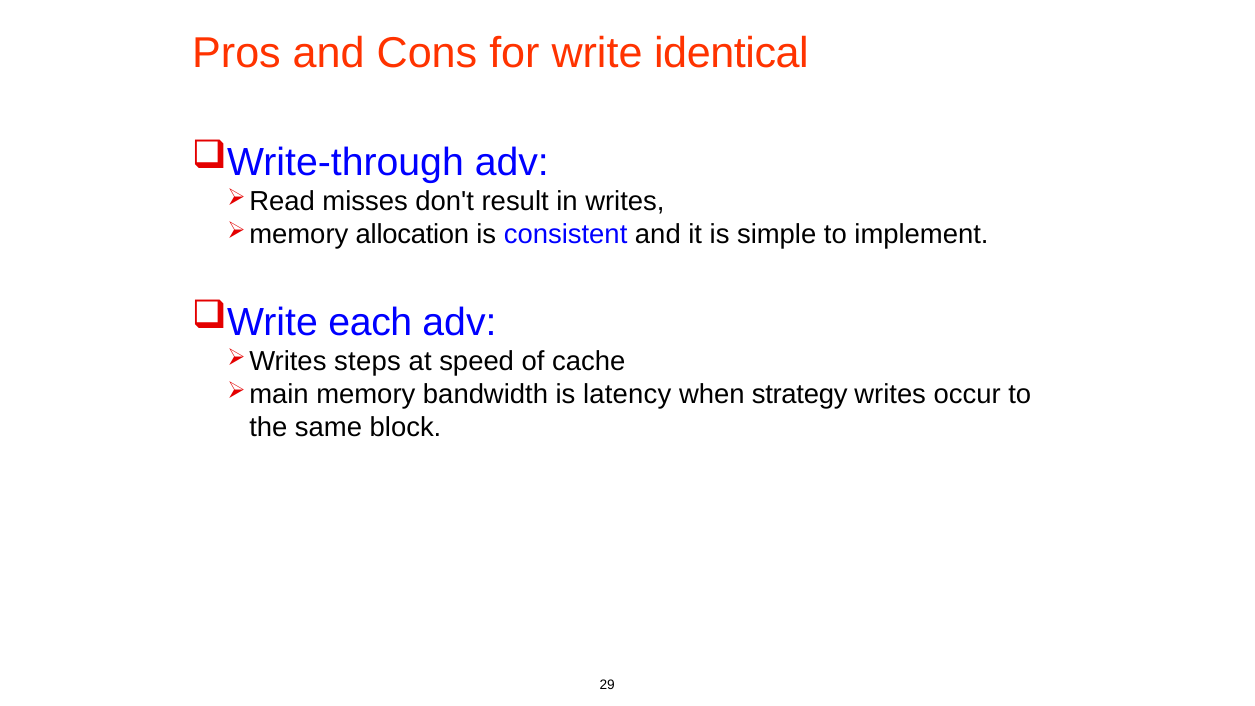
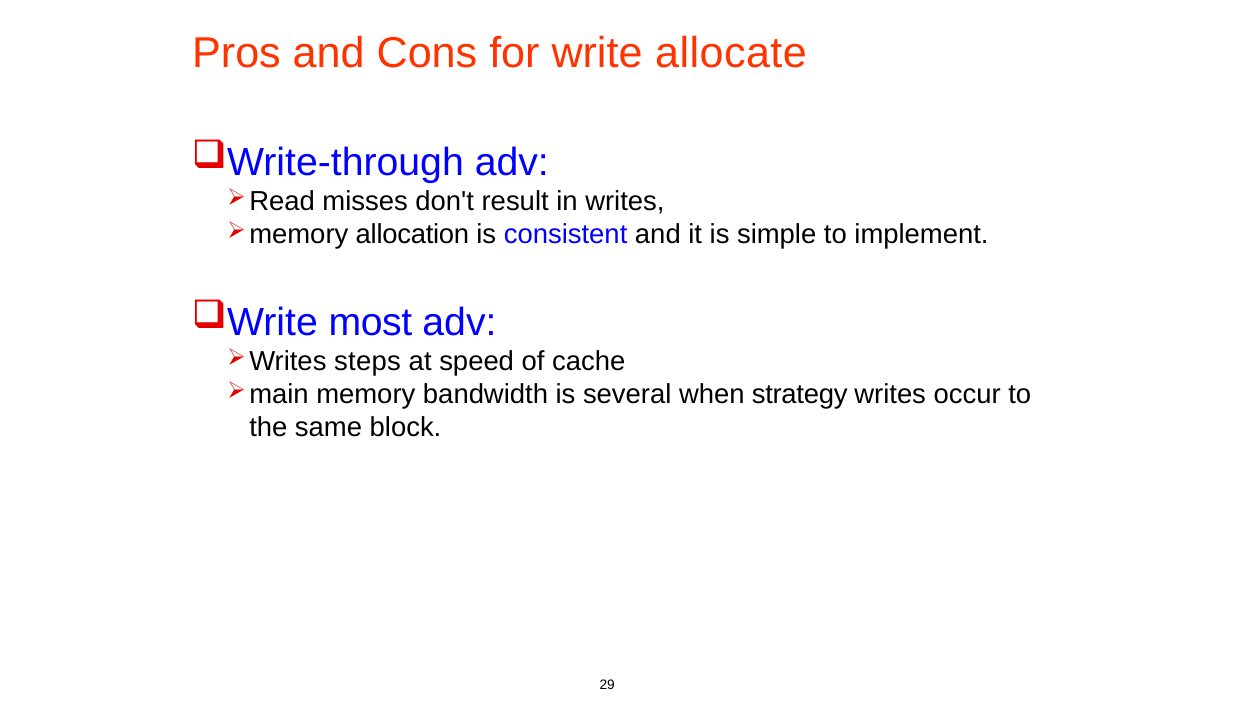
identical: identical -> allocate
each: each -> most
latency: latency -> several
